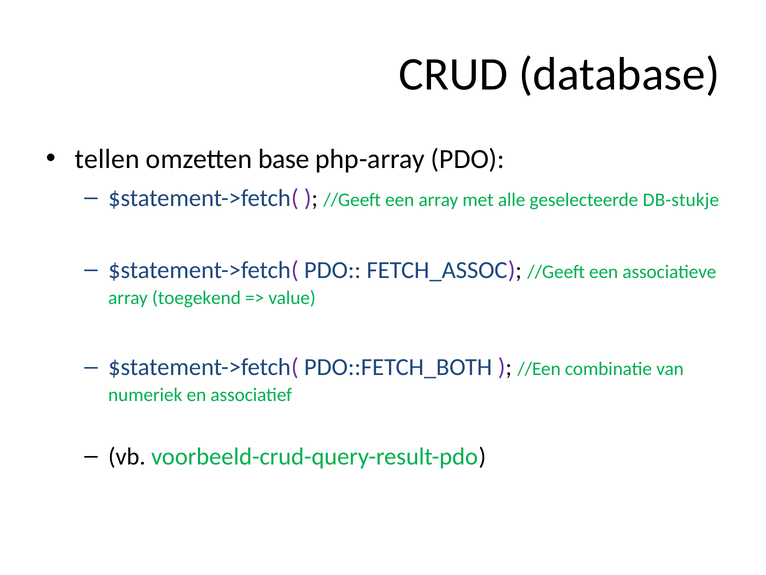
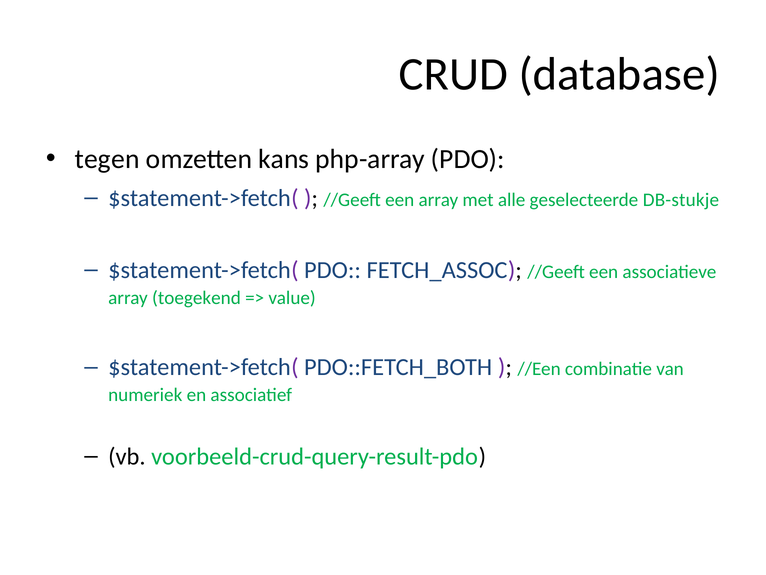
tellen: tellen -> tegen
base: base -> kans
